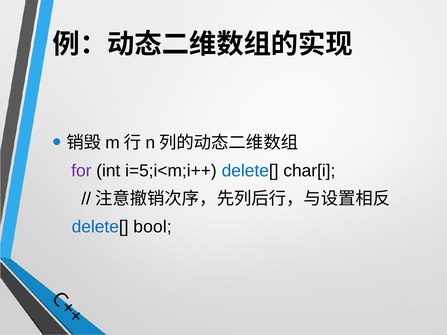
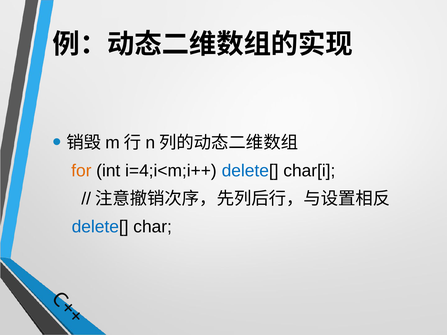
for colour: purple -> orange
i=5;i<m;i++: i=5;i<m;i++ -> i=4;i<m;i++
bool: bool -> char
